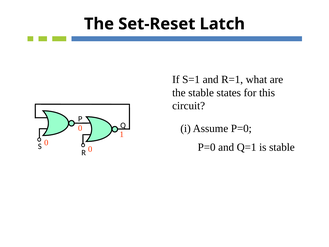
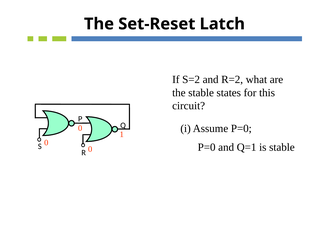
S=1: S=1 -> S=2
R=1: R=1 -> R=2
